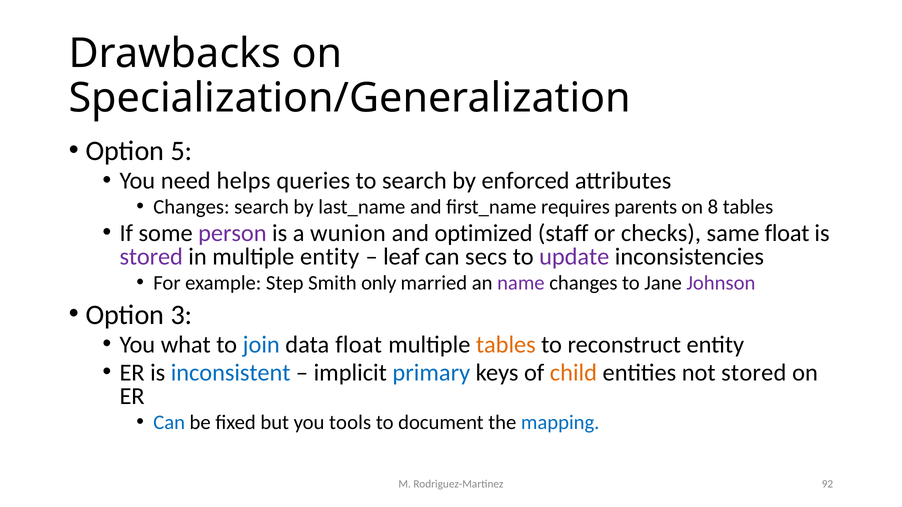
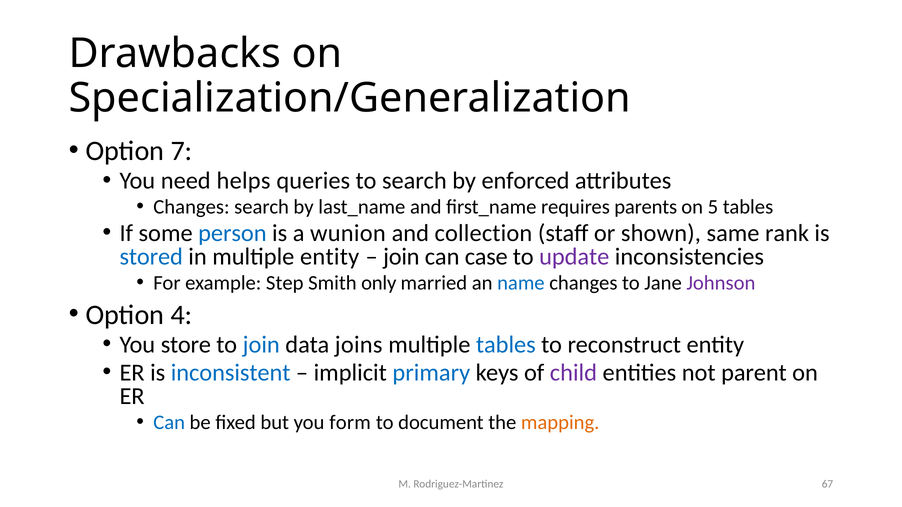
5: 5 -> 7
8: 8 -> 5
person colour: purple -> blue
optimized: optimized -> collection
checks: checks -> shown
same float: float -> rank
stored at (151, 257) colour: purple -> blue
leaf at (401, 257): leaf -> join
secs: secs -> case
name colour: purple -> blue
3: 3 -> 4
what: what -> store
data float: float -> joins
tables at (506, 345) colour: orange -> blue
child colour: orange -> purple
not stored: stored -> parent
tools: tools -> form
mapping colour: blue -> orange
92: 92 -> 67
